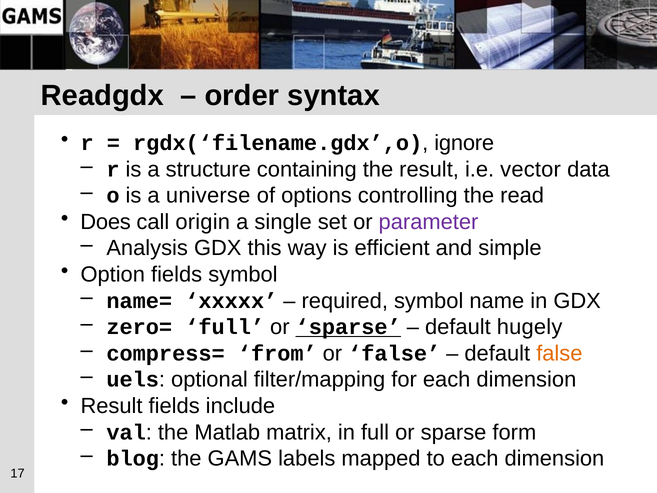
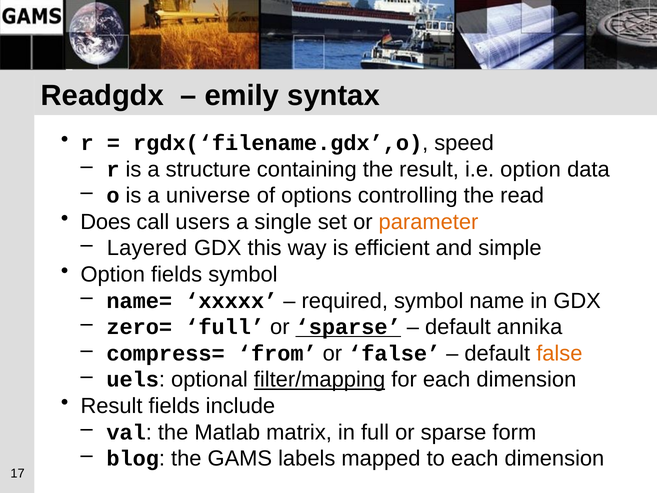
order: order -> emily
ignore: ignore -> speed
i.e vector: vector -> option
origin: origin -> users
parameter colour: purple -> orange
Analysis: Analysis -> Layered
hugely: hugely -> annika
filter/mapping underline: none -> present
